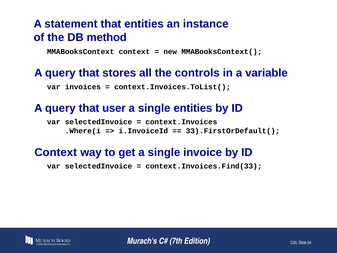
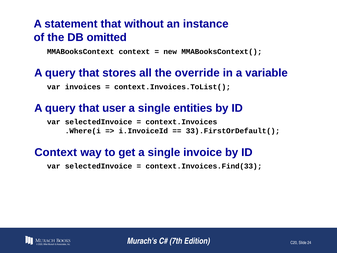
that entities: entities -> without
method: method -> omitted
controls: controls -> override
